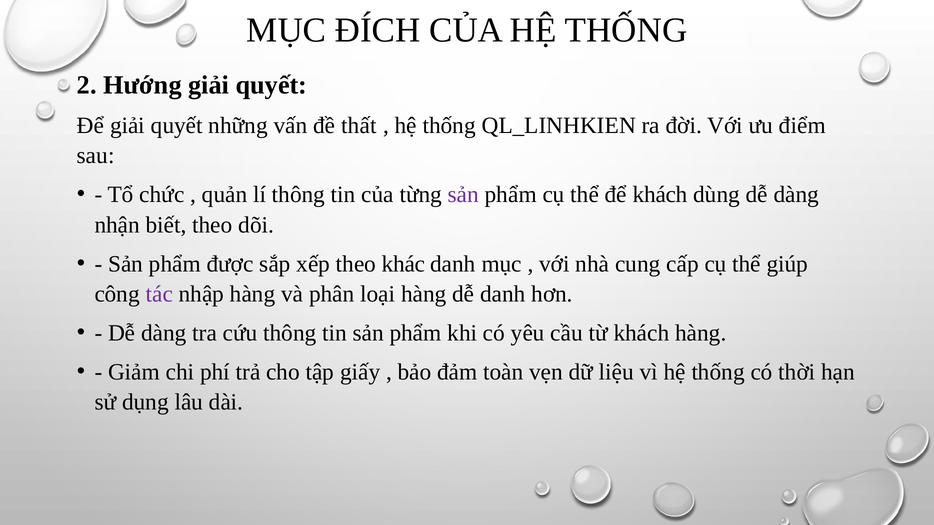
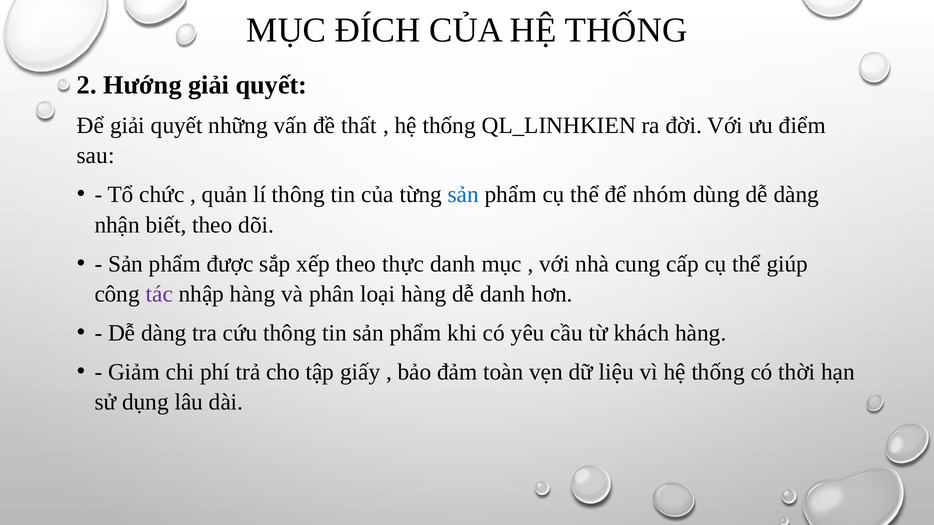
sản at (463, 195) colour: purple -> blue
để khách: khách -> nhóm
khác: khác -> thực
